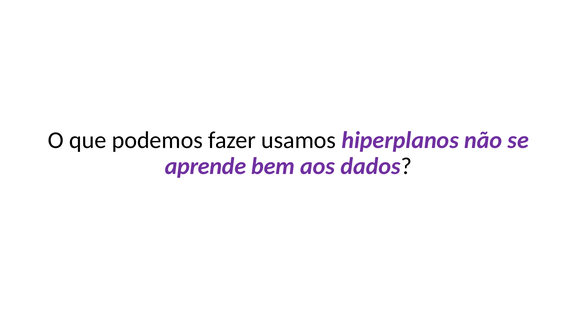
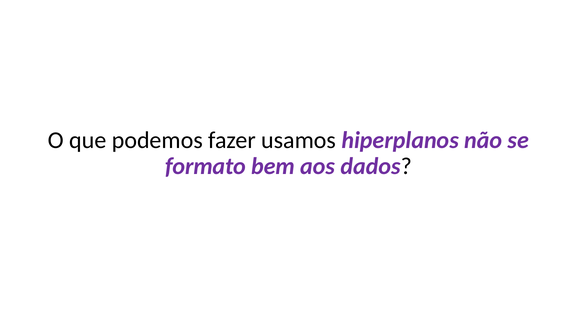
aprende: aprende -> formato
